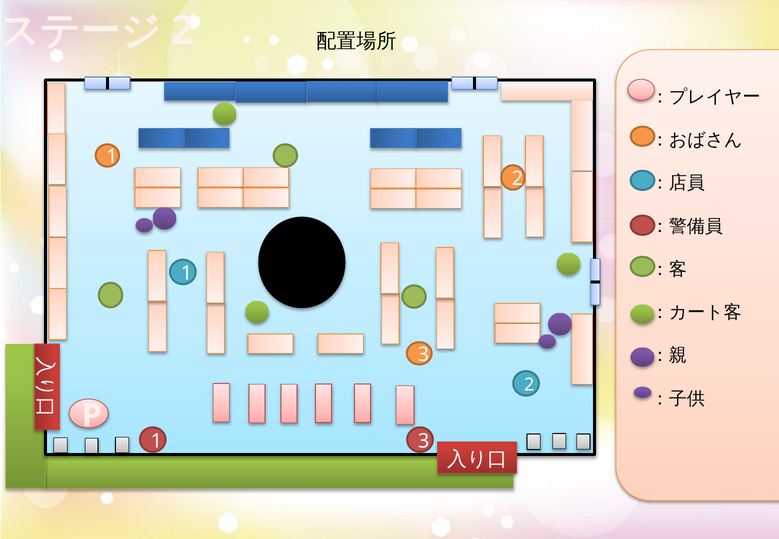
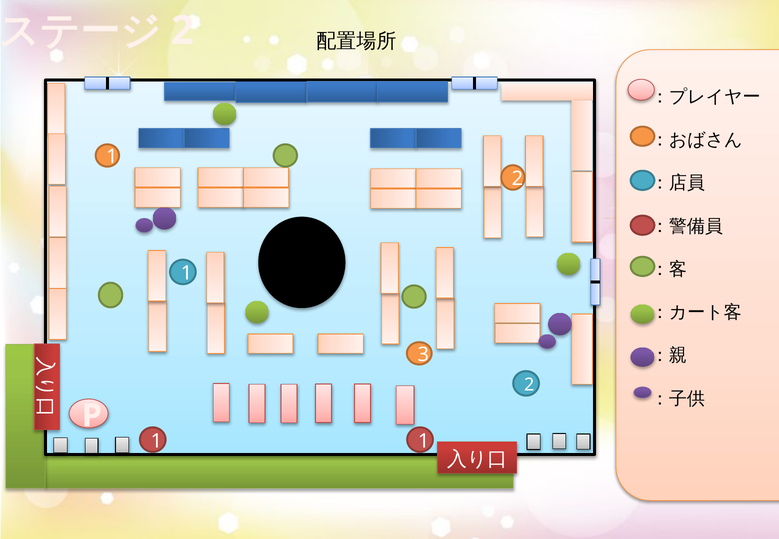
3 at (424, 441): 3 -> 1
